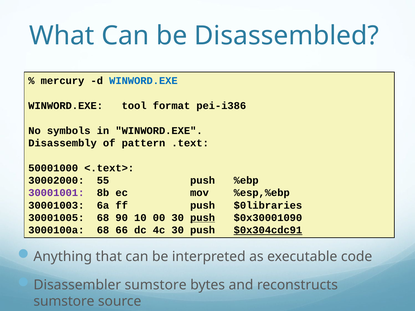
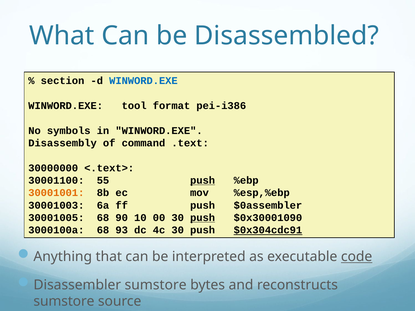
mercury: mercury -> section
pattern: pattern -> command
50001000: 50001000 -> 30000000
30002000: 30002000 -> 30001100
push at (203, 181) underline: none -> present
30001001 colour: purple -> orange
$0libraries: $0libraries -> $0assembler
66: 66 -> 93
code underline: none -> present
